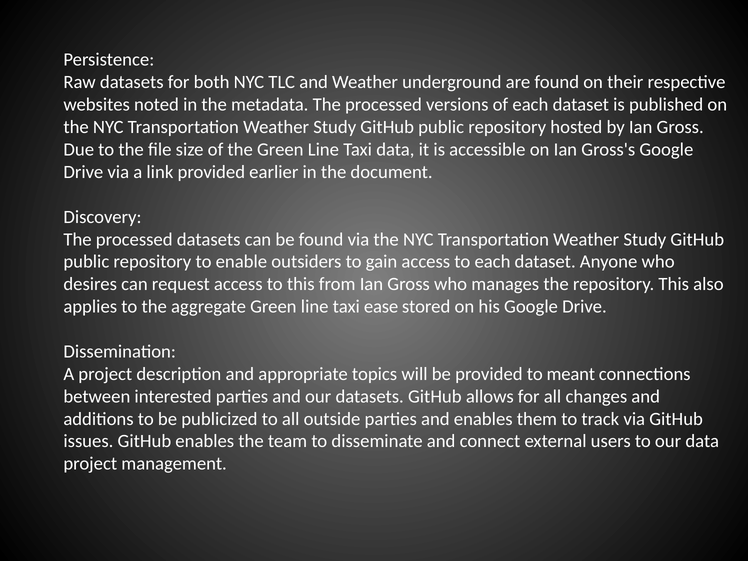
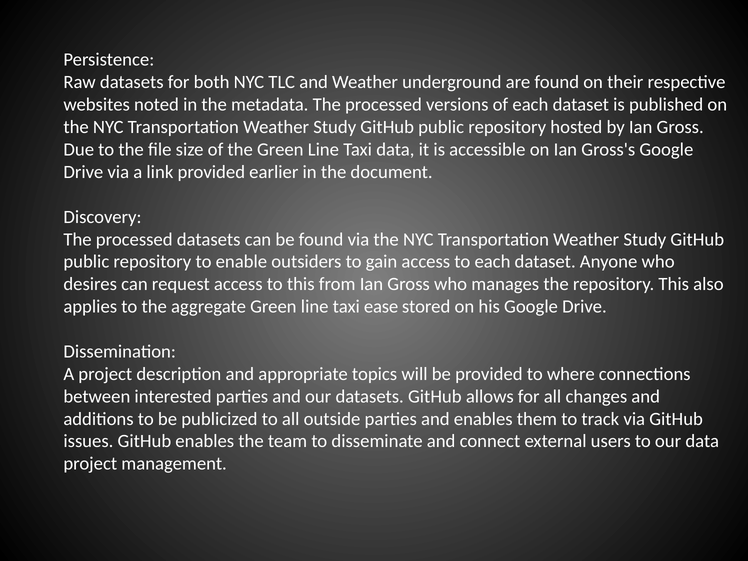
meant: meant -> where
